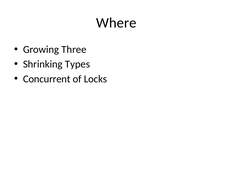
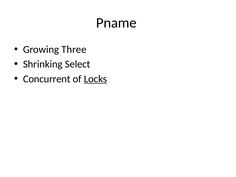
Where: Where -> Pname
Types: Types -> Select
Locks underline: none -> present
